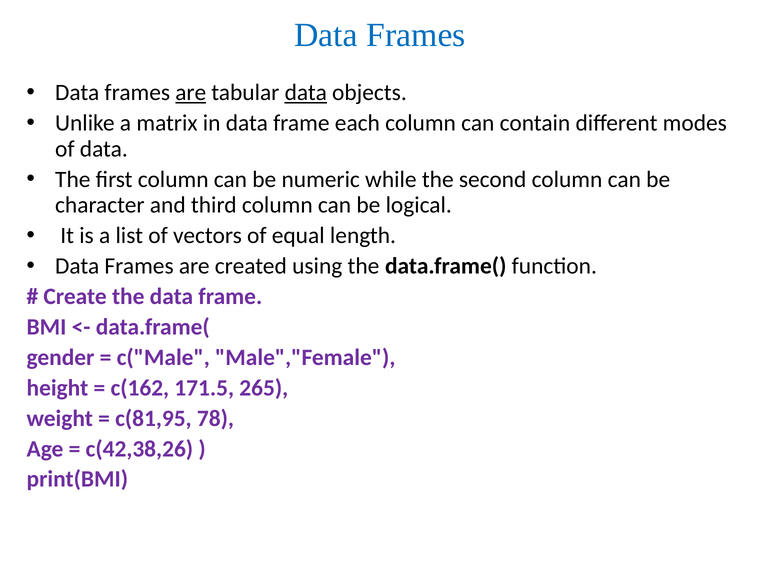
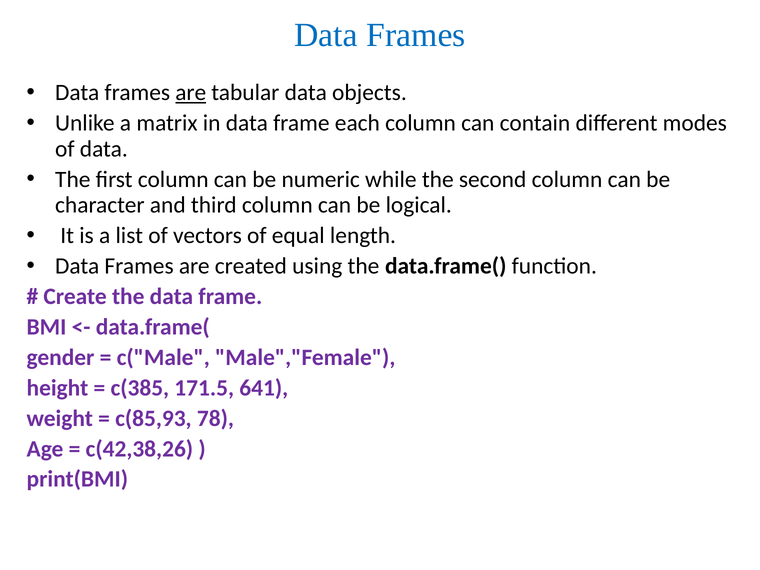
data at (306, 93) underline: present -> none
c(162: c(162 -> c(385
265: 265 -> 641
c(81,95: c(81,95 -> c(85,93
